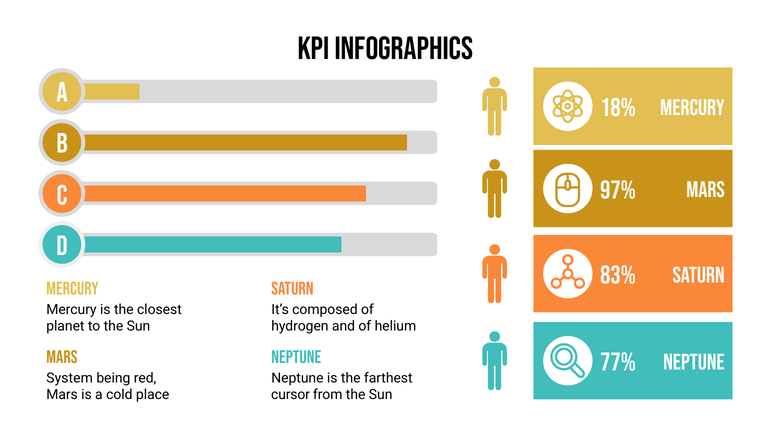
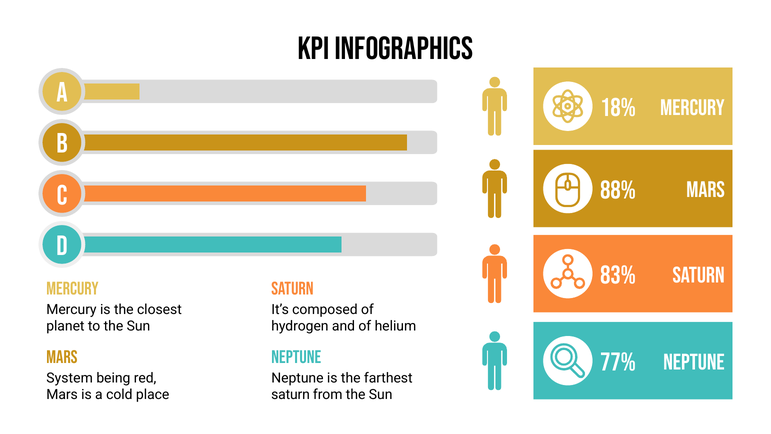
97%: 97% -> 88%
cursor at (291, 395): cursor -> saturn
